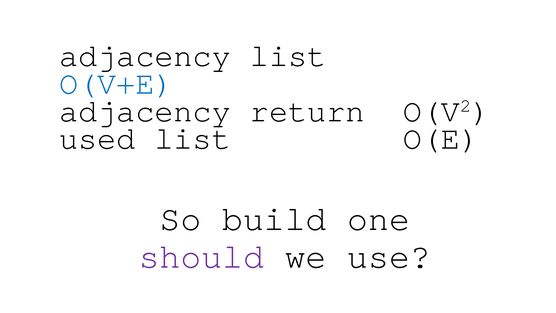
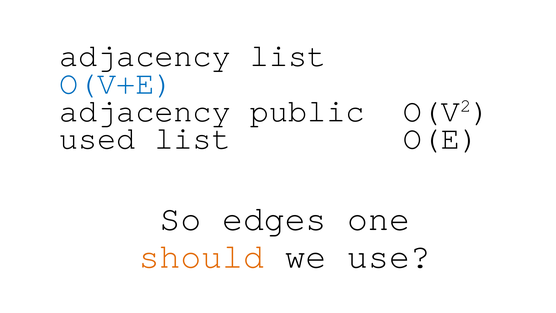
return: return -> public
build: build -> edges
should colour: purple -> orange
